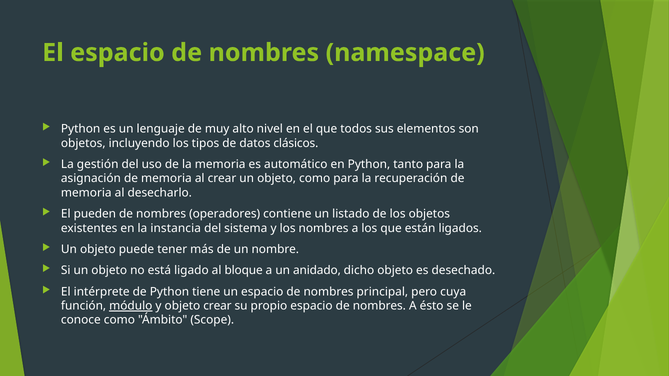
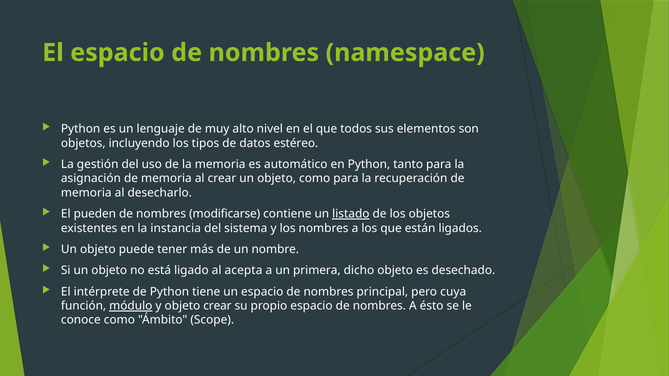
clásicos: clásicos -> estéreo
operadores: operadores -> modificarse
listado underline: none -> present
bloque: bloque -> acepta
anidado: anidado -> primera
